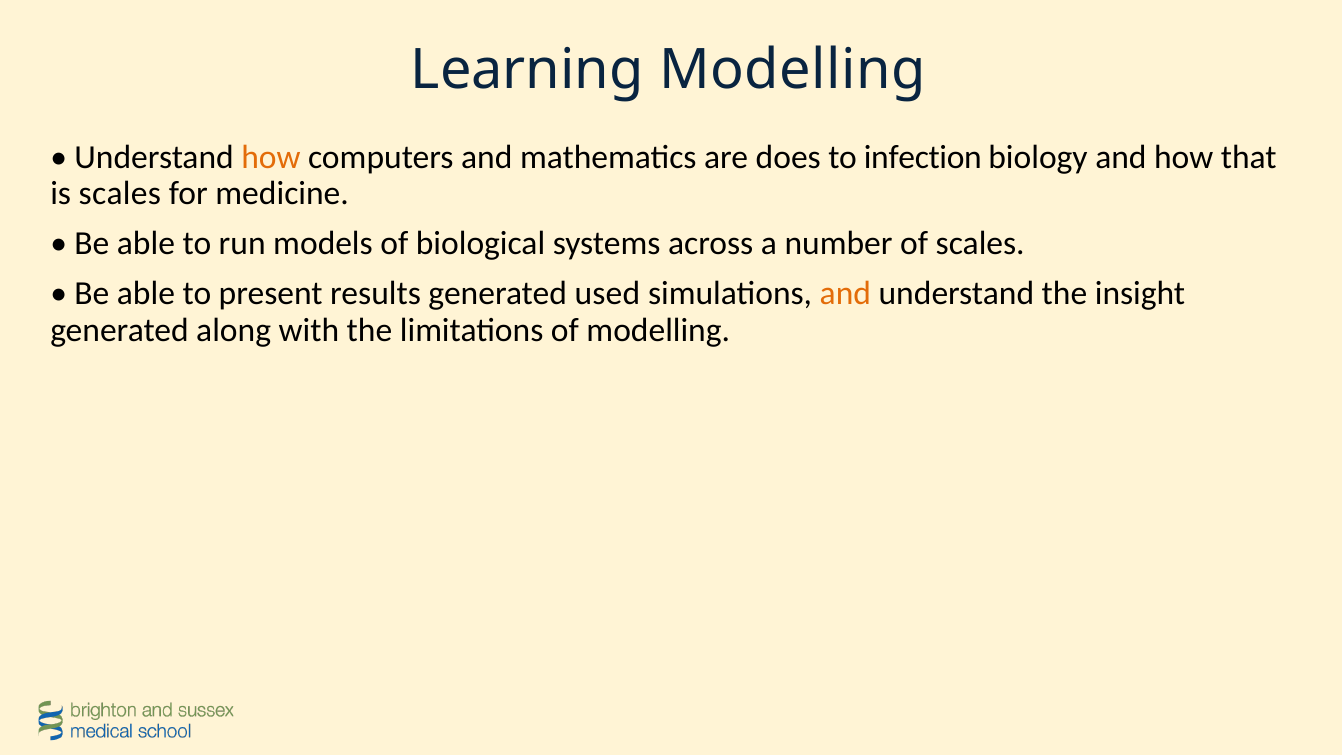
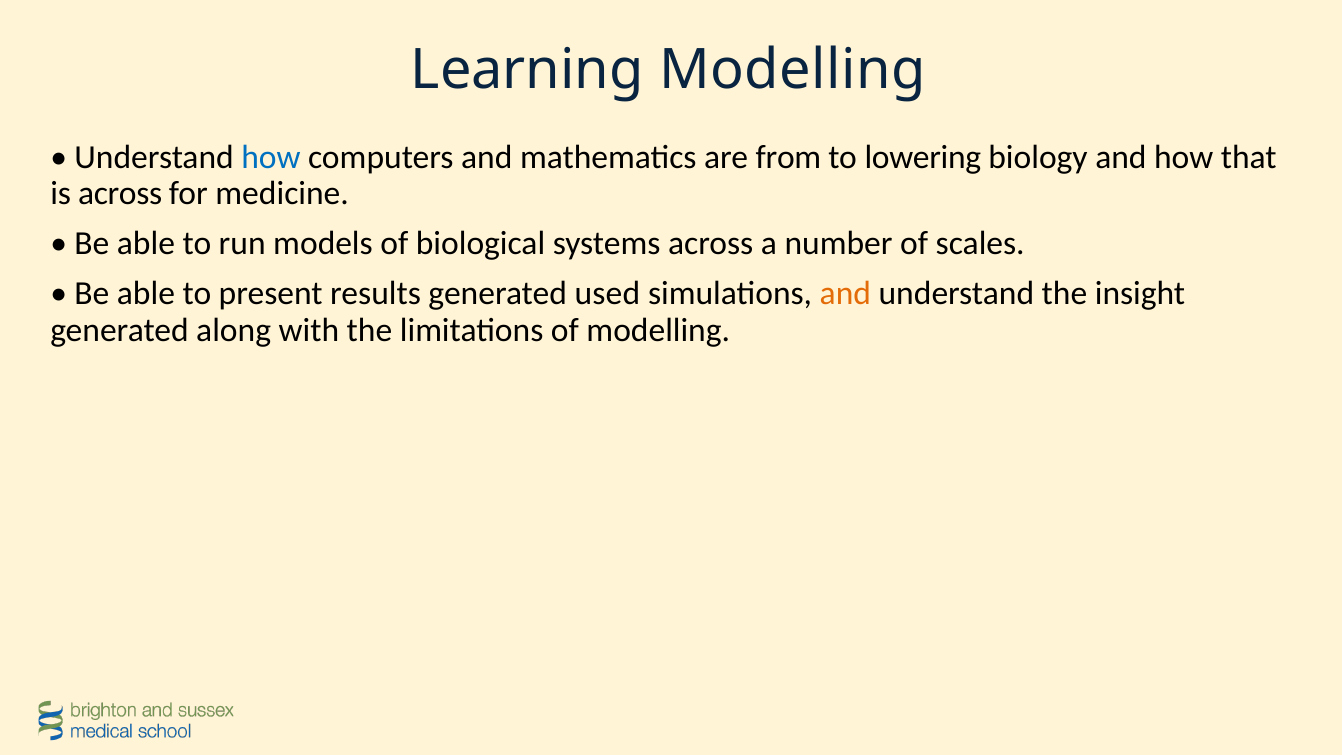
how at (271, 157) colour: orange -> blue
does: does -> from
infection: infection -> lowering
is scales: scales -> across
